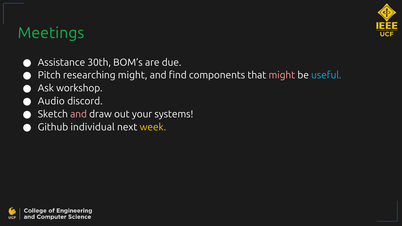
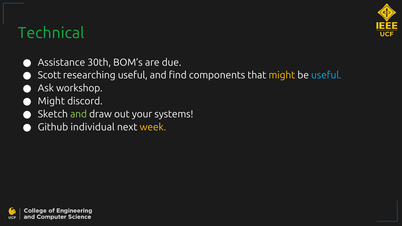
Meetings: Meetings -> Technical
Pitch: Pitch -> Scott
researching might: might -> useful
might at (282, 75) colour: pink -> yellow
Audio at (51, 101): Audio -> Might
and at (79, 114) colour: pink -> light green
